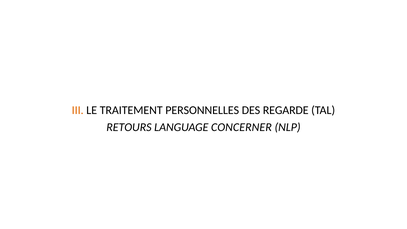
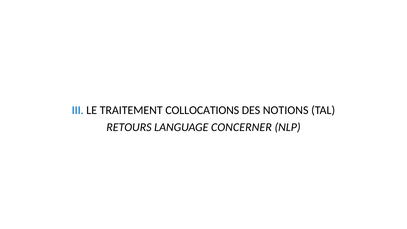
III colour: orange -> blue
PERSONNELLES: PERSONNELLES -> COLLOCATIONS
REGARDE: REGARDE -> NOTIONS
